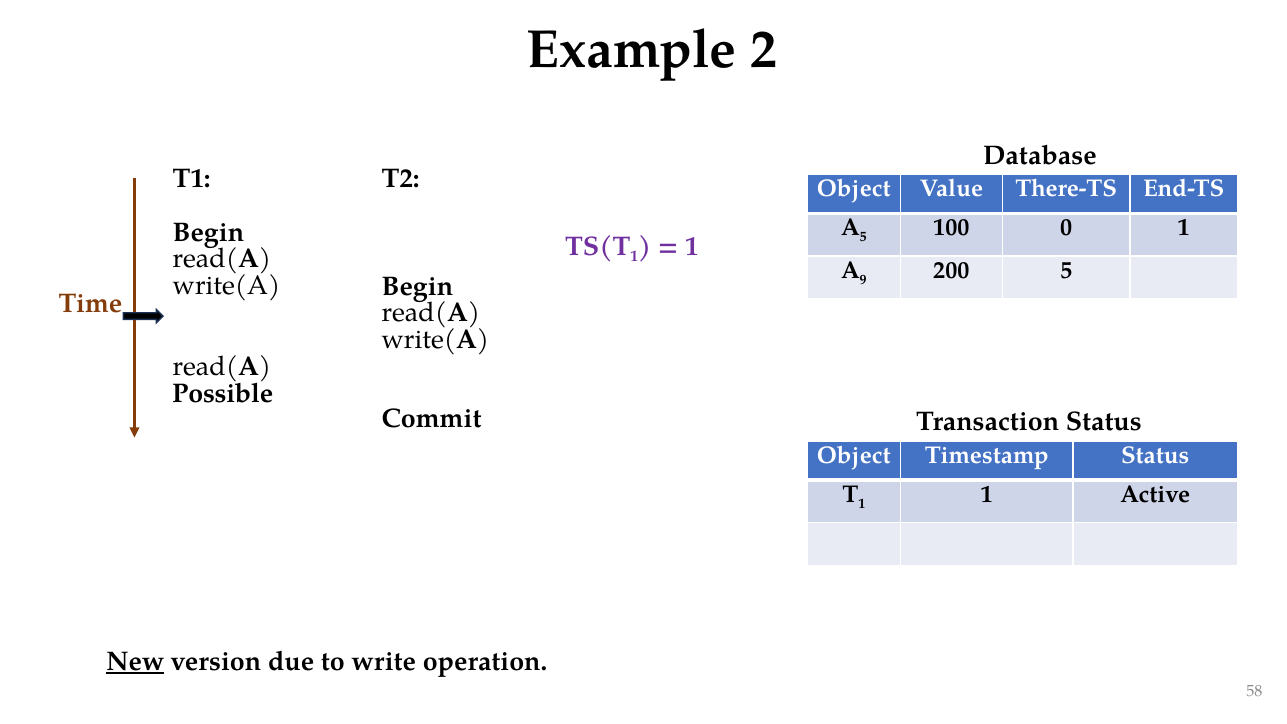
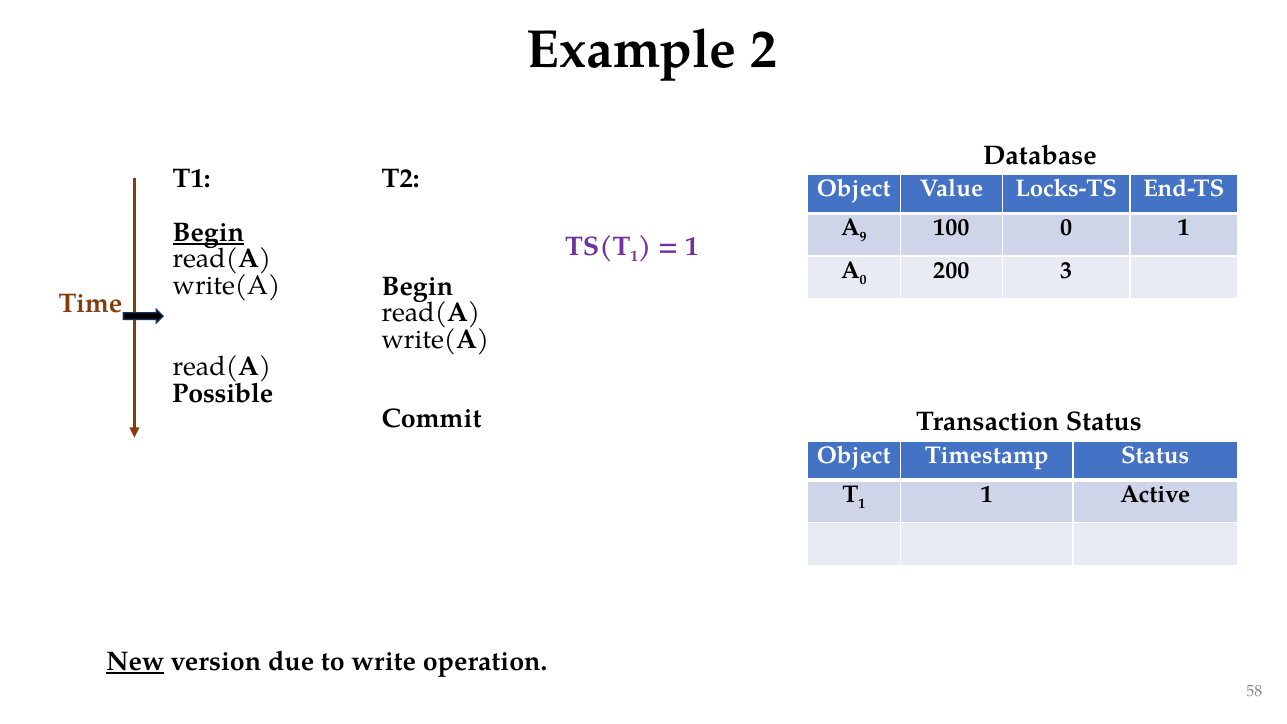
There-TS: There-TS -> Locks-TS
5 at (863, 237): 5 -> 9
Begin at (208, 232) underline: none -> present
9 at (863, 280): 9 -> 0
200 5: 5 -> 3
